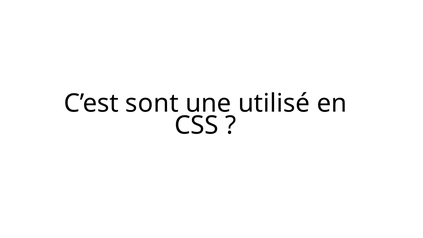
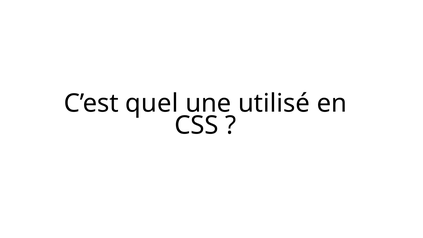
sont: sont -> quel
